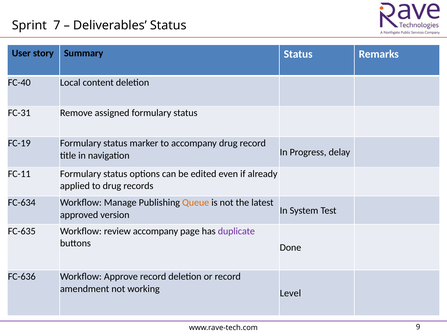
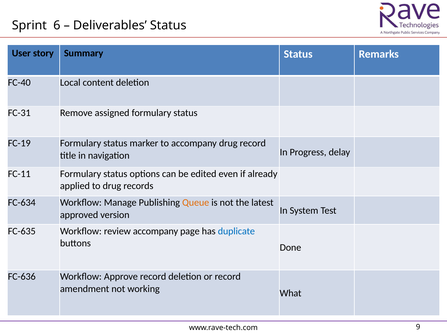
7: 7 -> 6
duplicate colour: purple -> blue
Level: Level -> What
